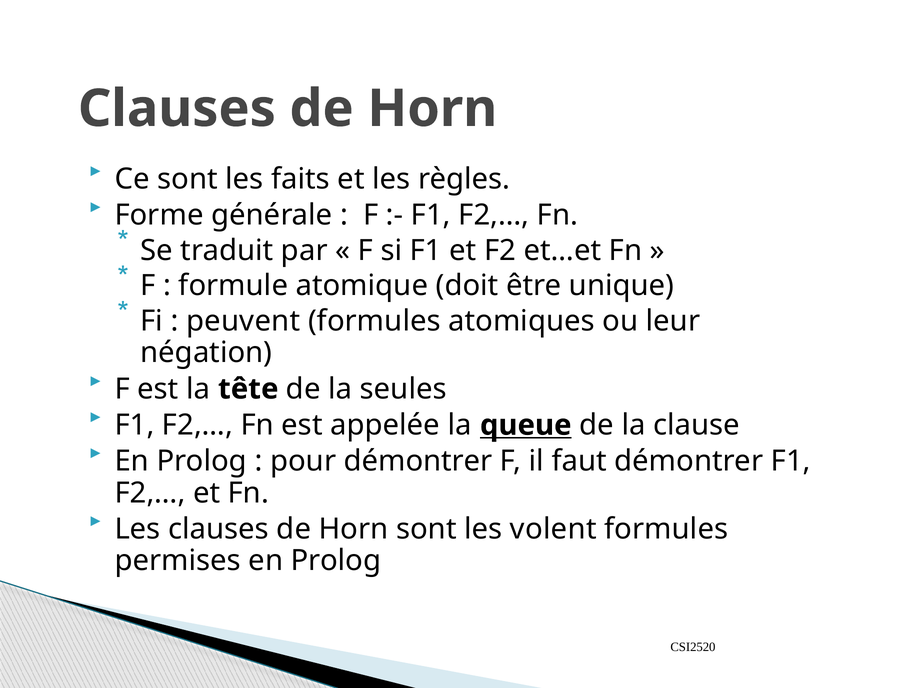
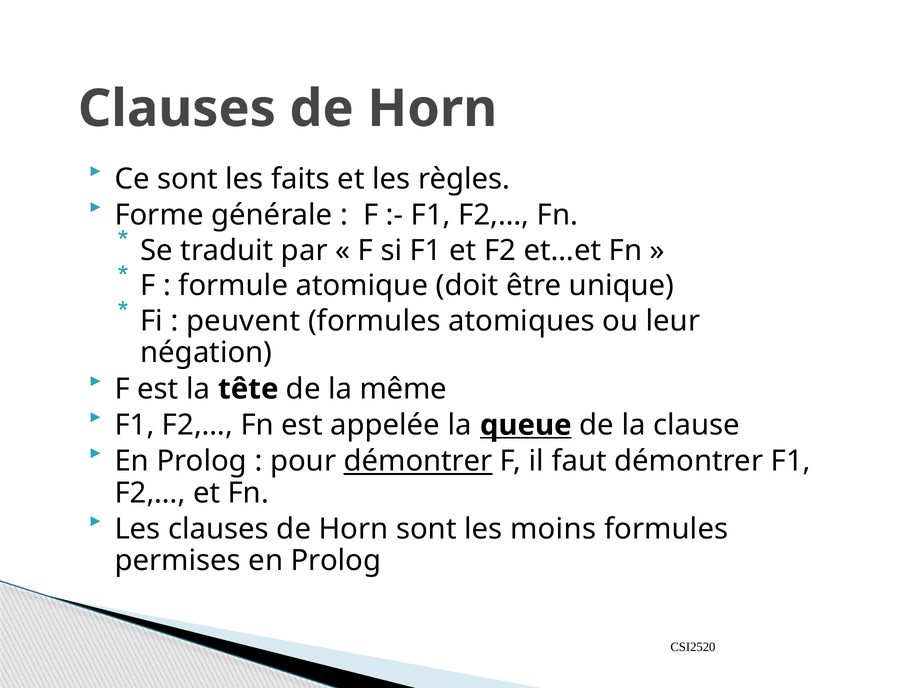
seules: seules -> même
démontrer at (418, 462) underline: none -> present
volent: volent -> moins
